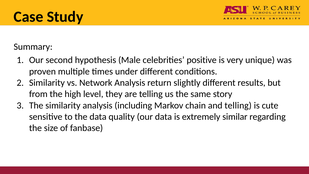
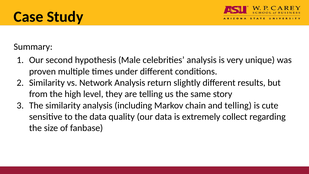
celebrities positive: positive -> analysis
similar: similar -> collect
